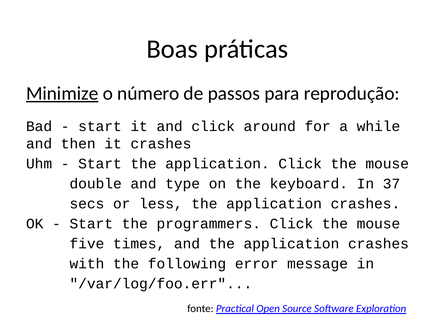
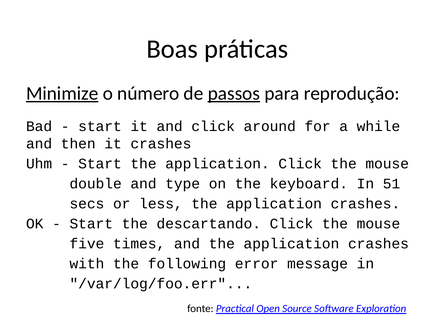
passos underline: none -> present
37: 37 -> 51
programmers: programmers -> descartando
